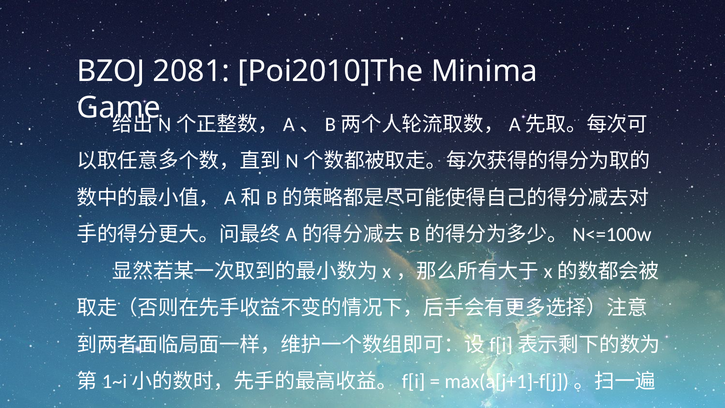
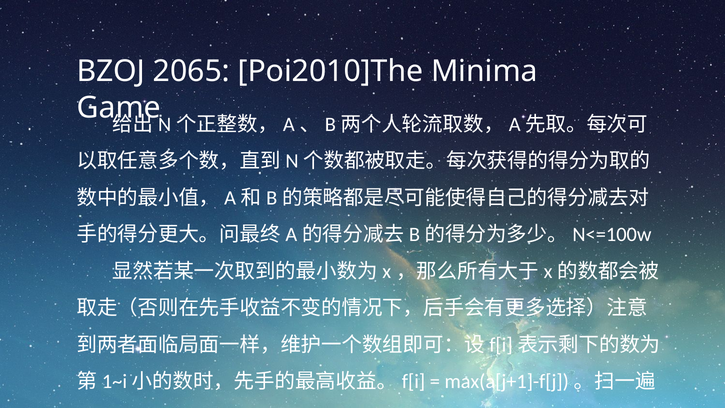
2081: 2081 -> 2065
